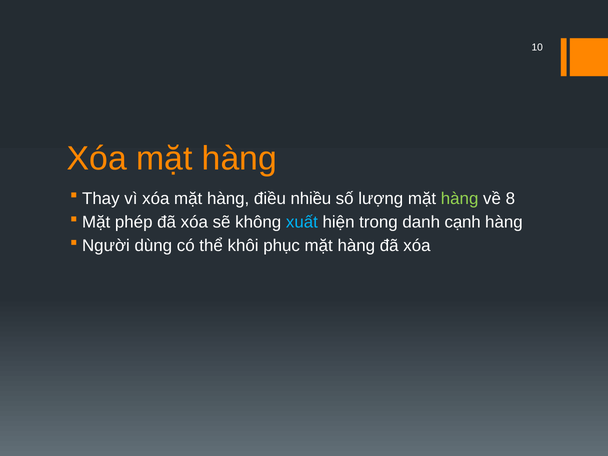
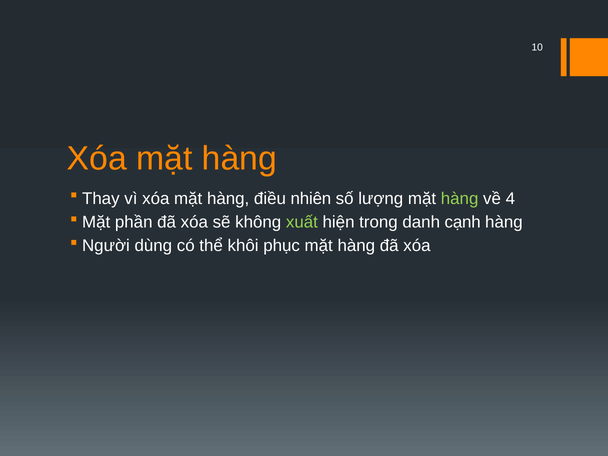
nhiều: nhiều -> nhiên
8: 8 -> 4
phép: phép -> phần
xuất colour: light blue -> light green
